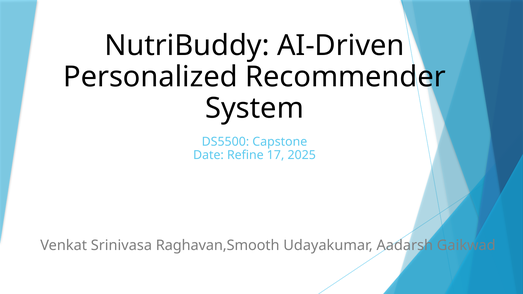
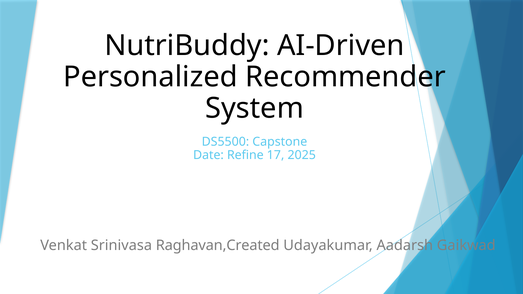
Raghavan,Smooth: Raghavan,Smooth -> Raghavan,Created
